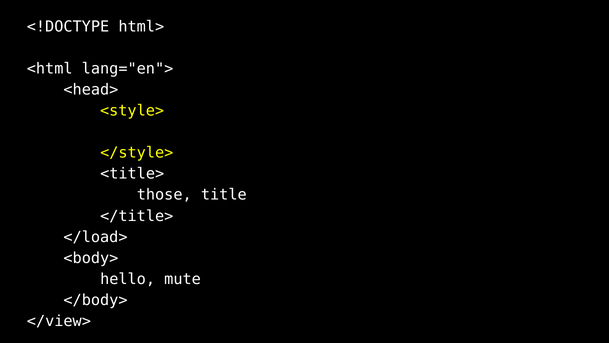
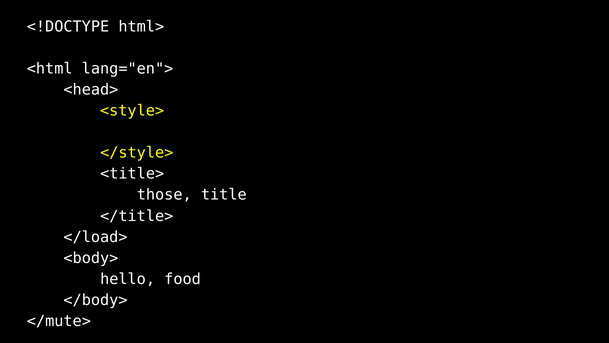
mute: mute -> food
</view>: </view> -> </mute>
